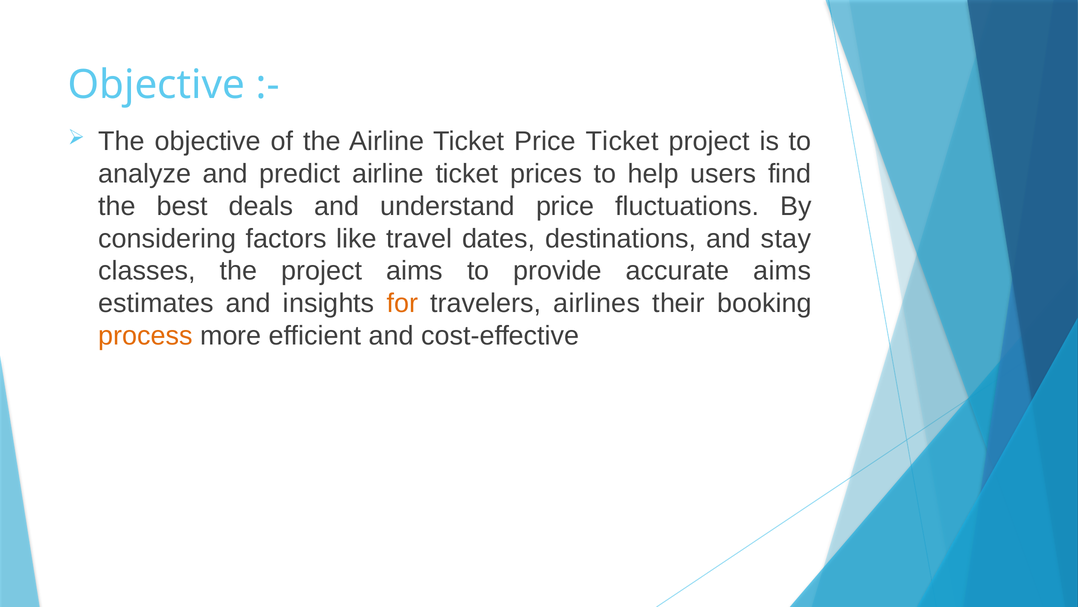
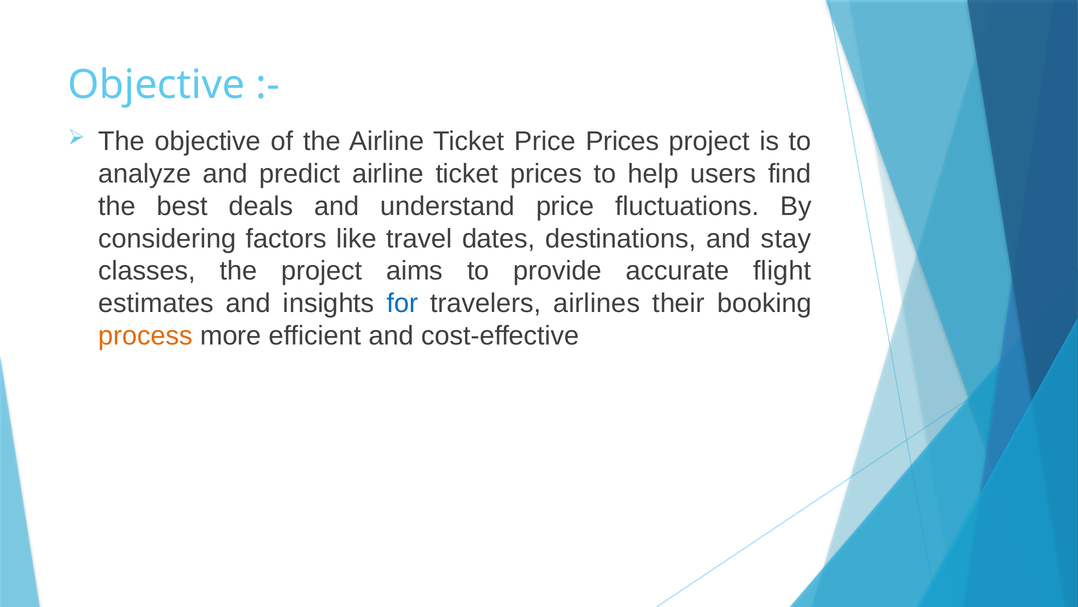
Price Ticket: Ticket -> Prices
accurate aims: aims -> flight
for colour: orange -> blue
